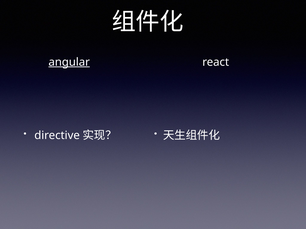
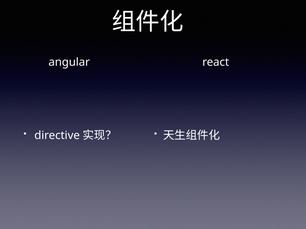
angular underline: present -> none
